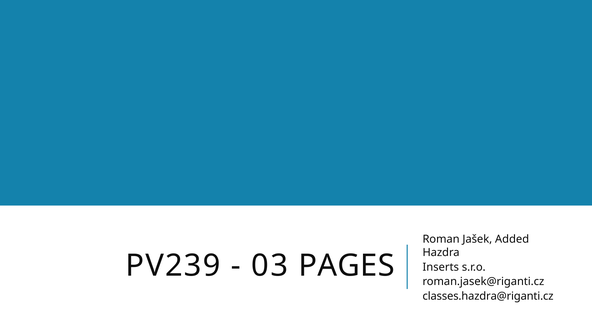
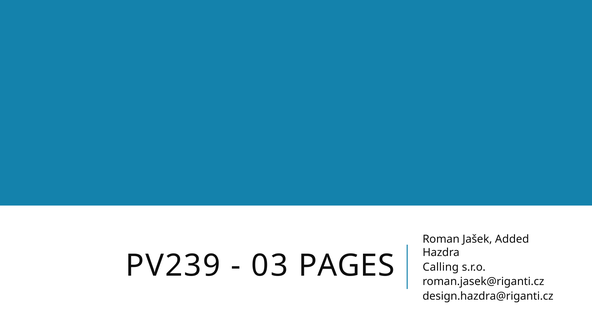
Inserts: Inserts -> Calling
classes.hazdra@riganti.cz: classes.hazdra@riganti.cz -> design.hazdra@riganti.cz
